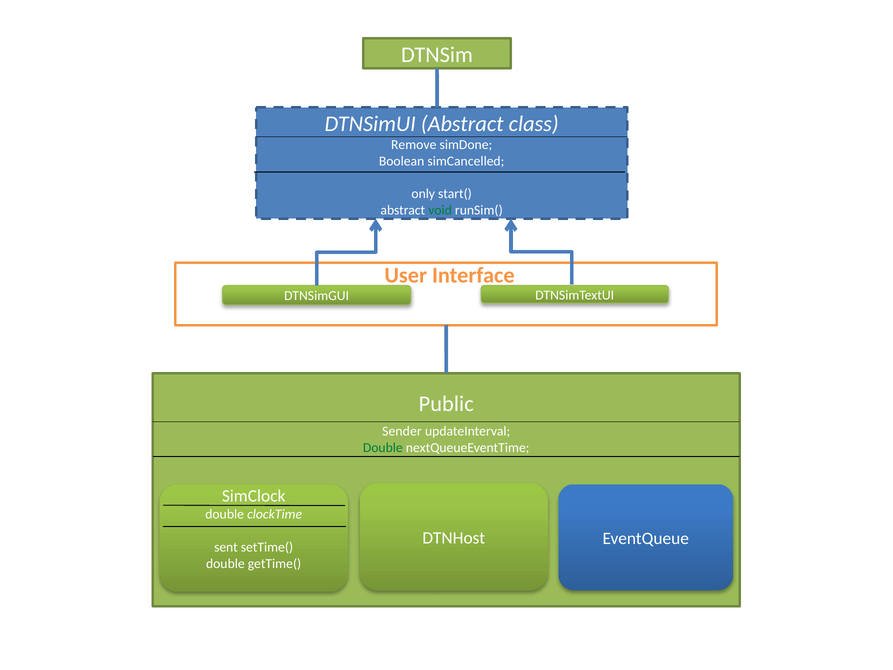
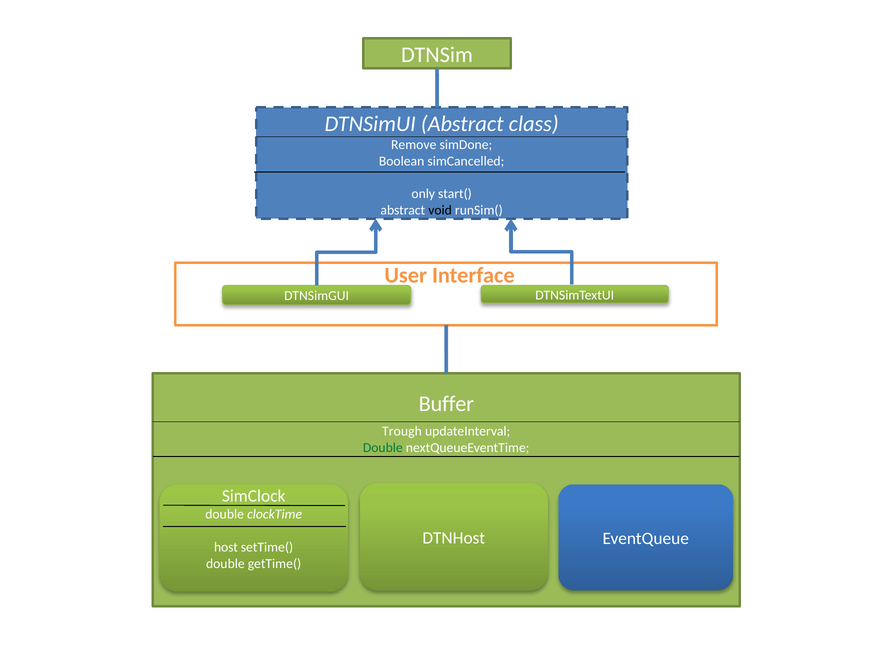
void colour: green -> black
Public: Public -> Buffer
Sender: Sender -> Trough
sent: sent -> host
